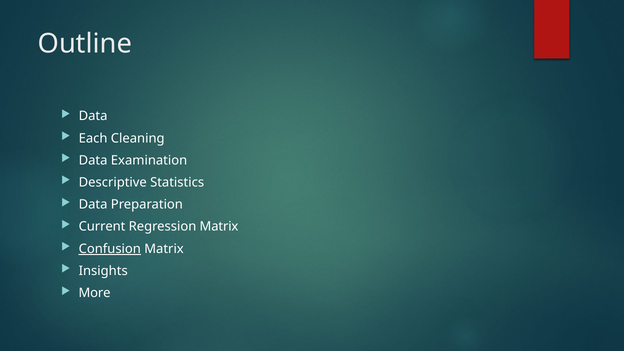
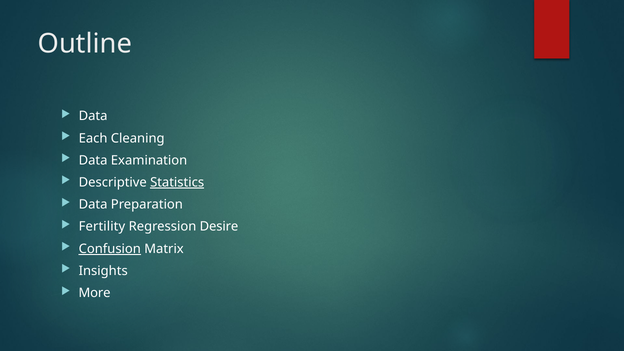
Statistics underline: none -> present
Current: Current -> Fertility
Regression Matrix: Matrix -> Desire
